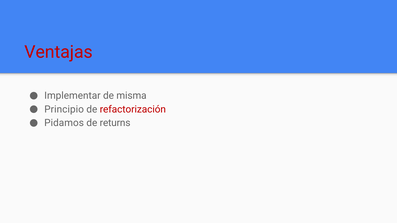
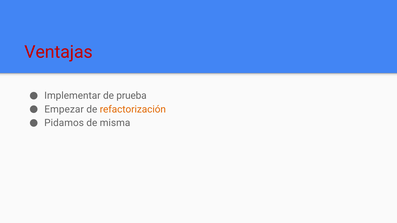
misma: misma -> prueba
Principio: Principio -> Empezar
refactorización colour: red -> orange
returns: returns -> misma
